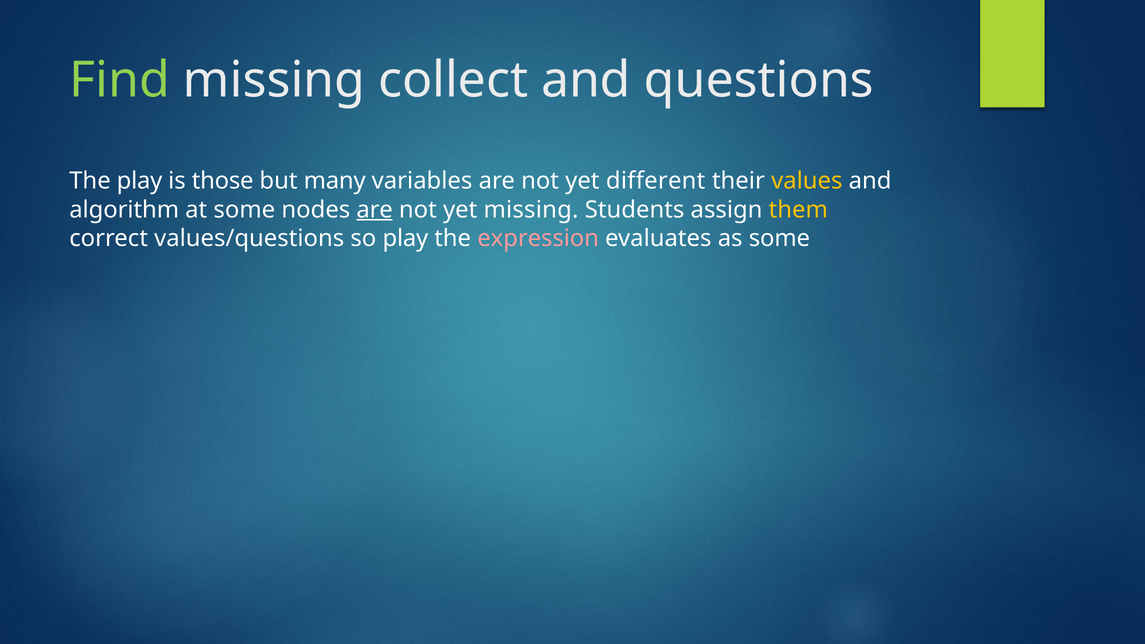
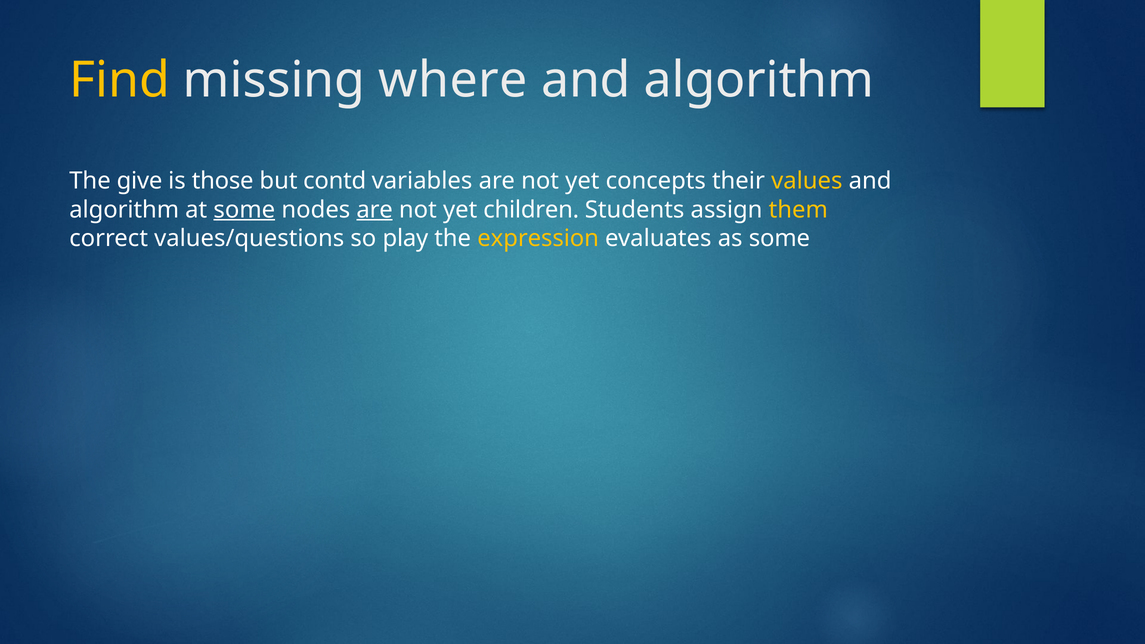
Find colour: light green -> yellow
collect: collect -> where
questions at (759, 80): questions -> algorithm
The play: play -> give
many: many -> contd
different: different -> concepts
some at (244, 210) underline: none -> present
yet missing: missing -> children
expression colour: pink -> yellow
